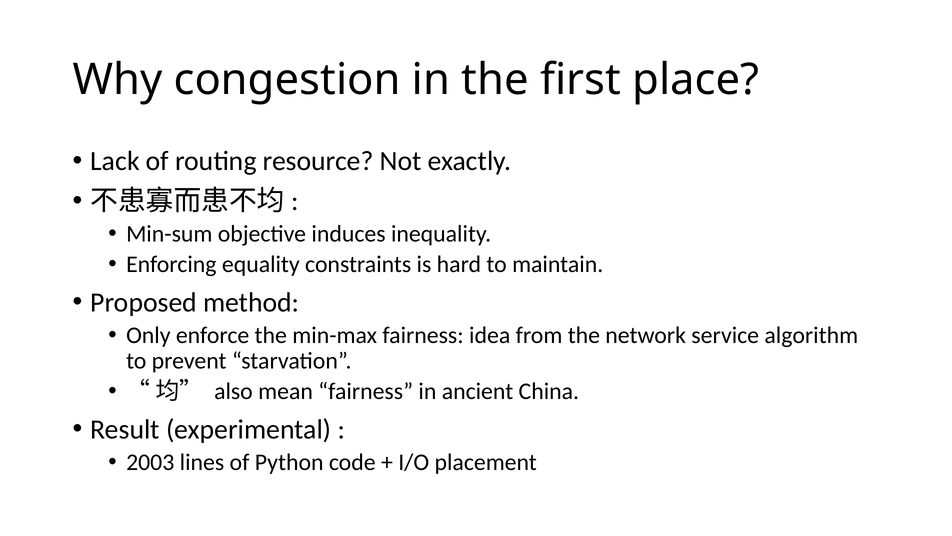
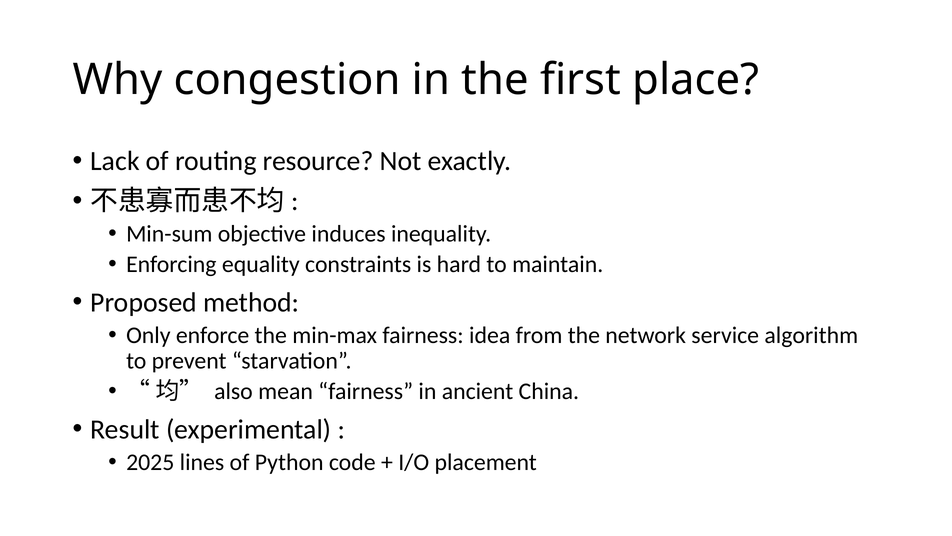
2003: 2003 -> 2025
